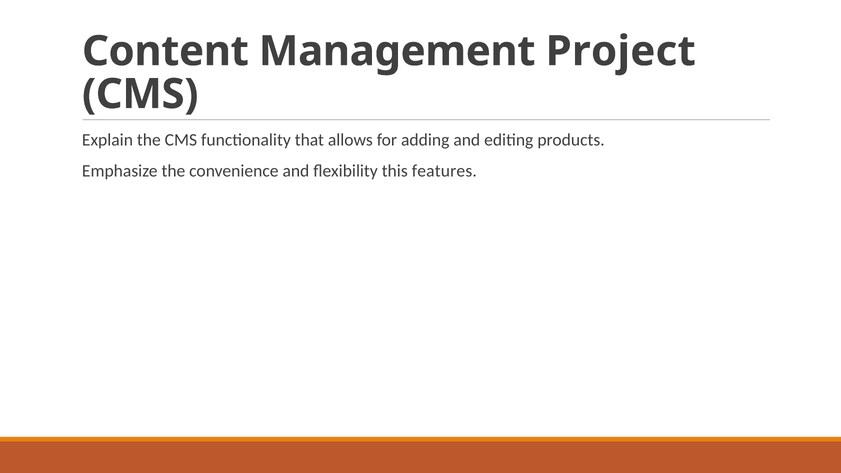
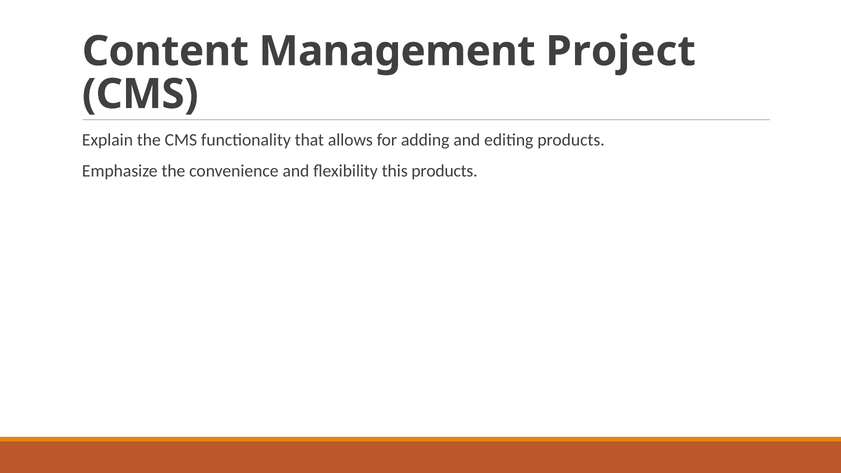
this features: features -> products
